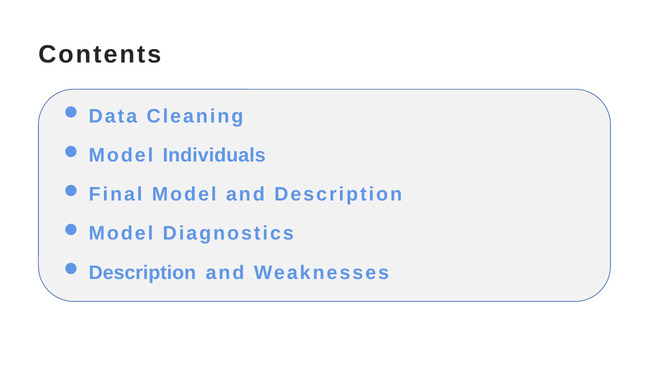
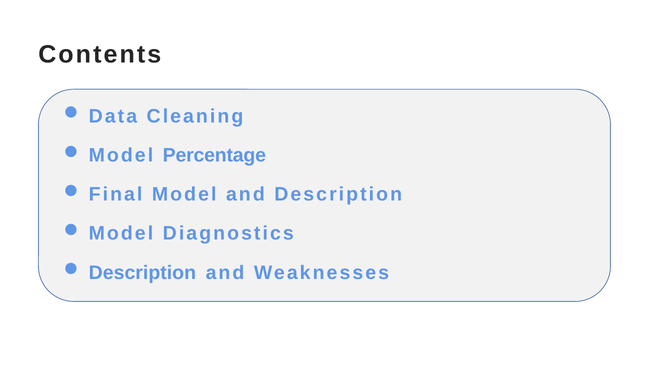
Individuals: Individuals -> Percentage
